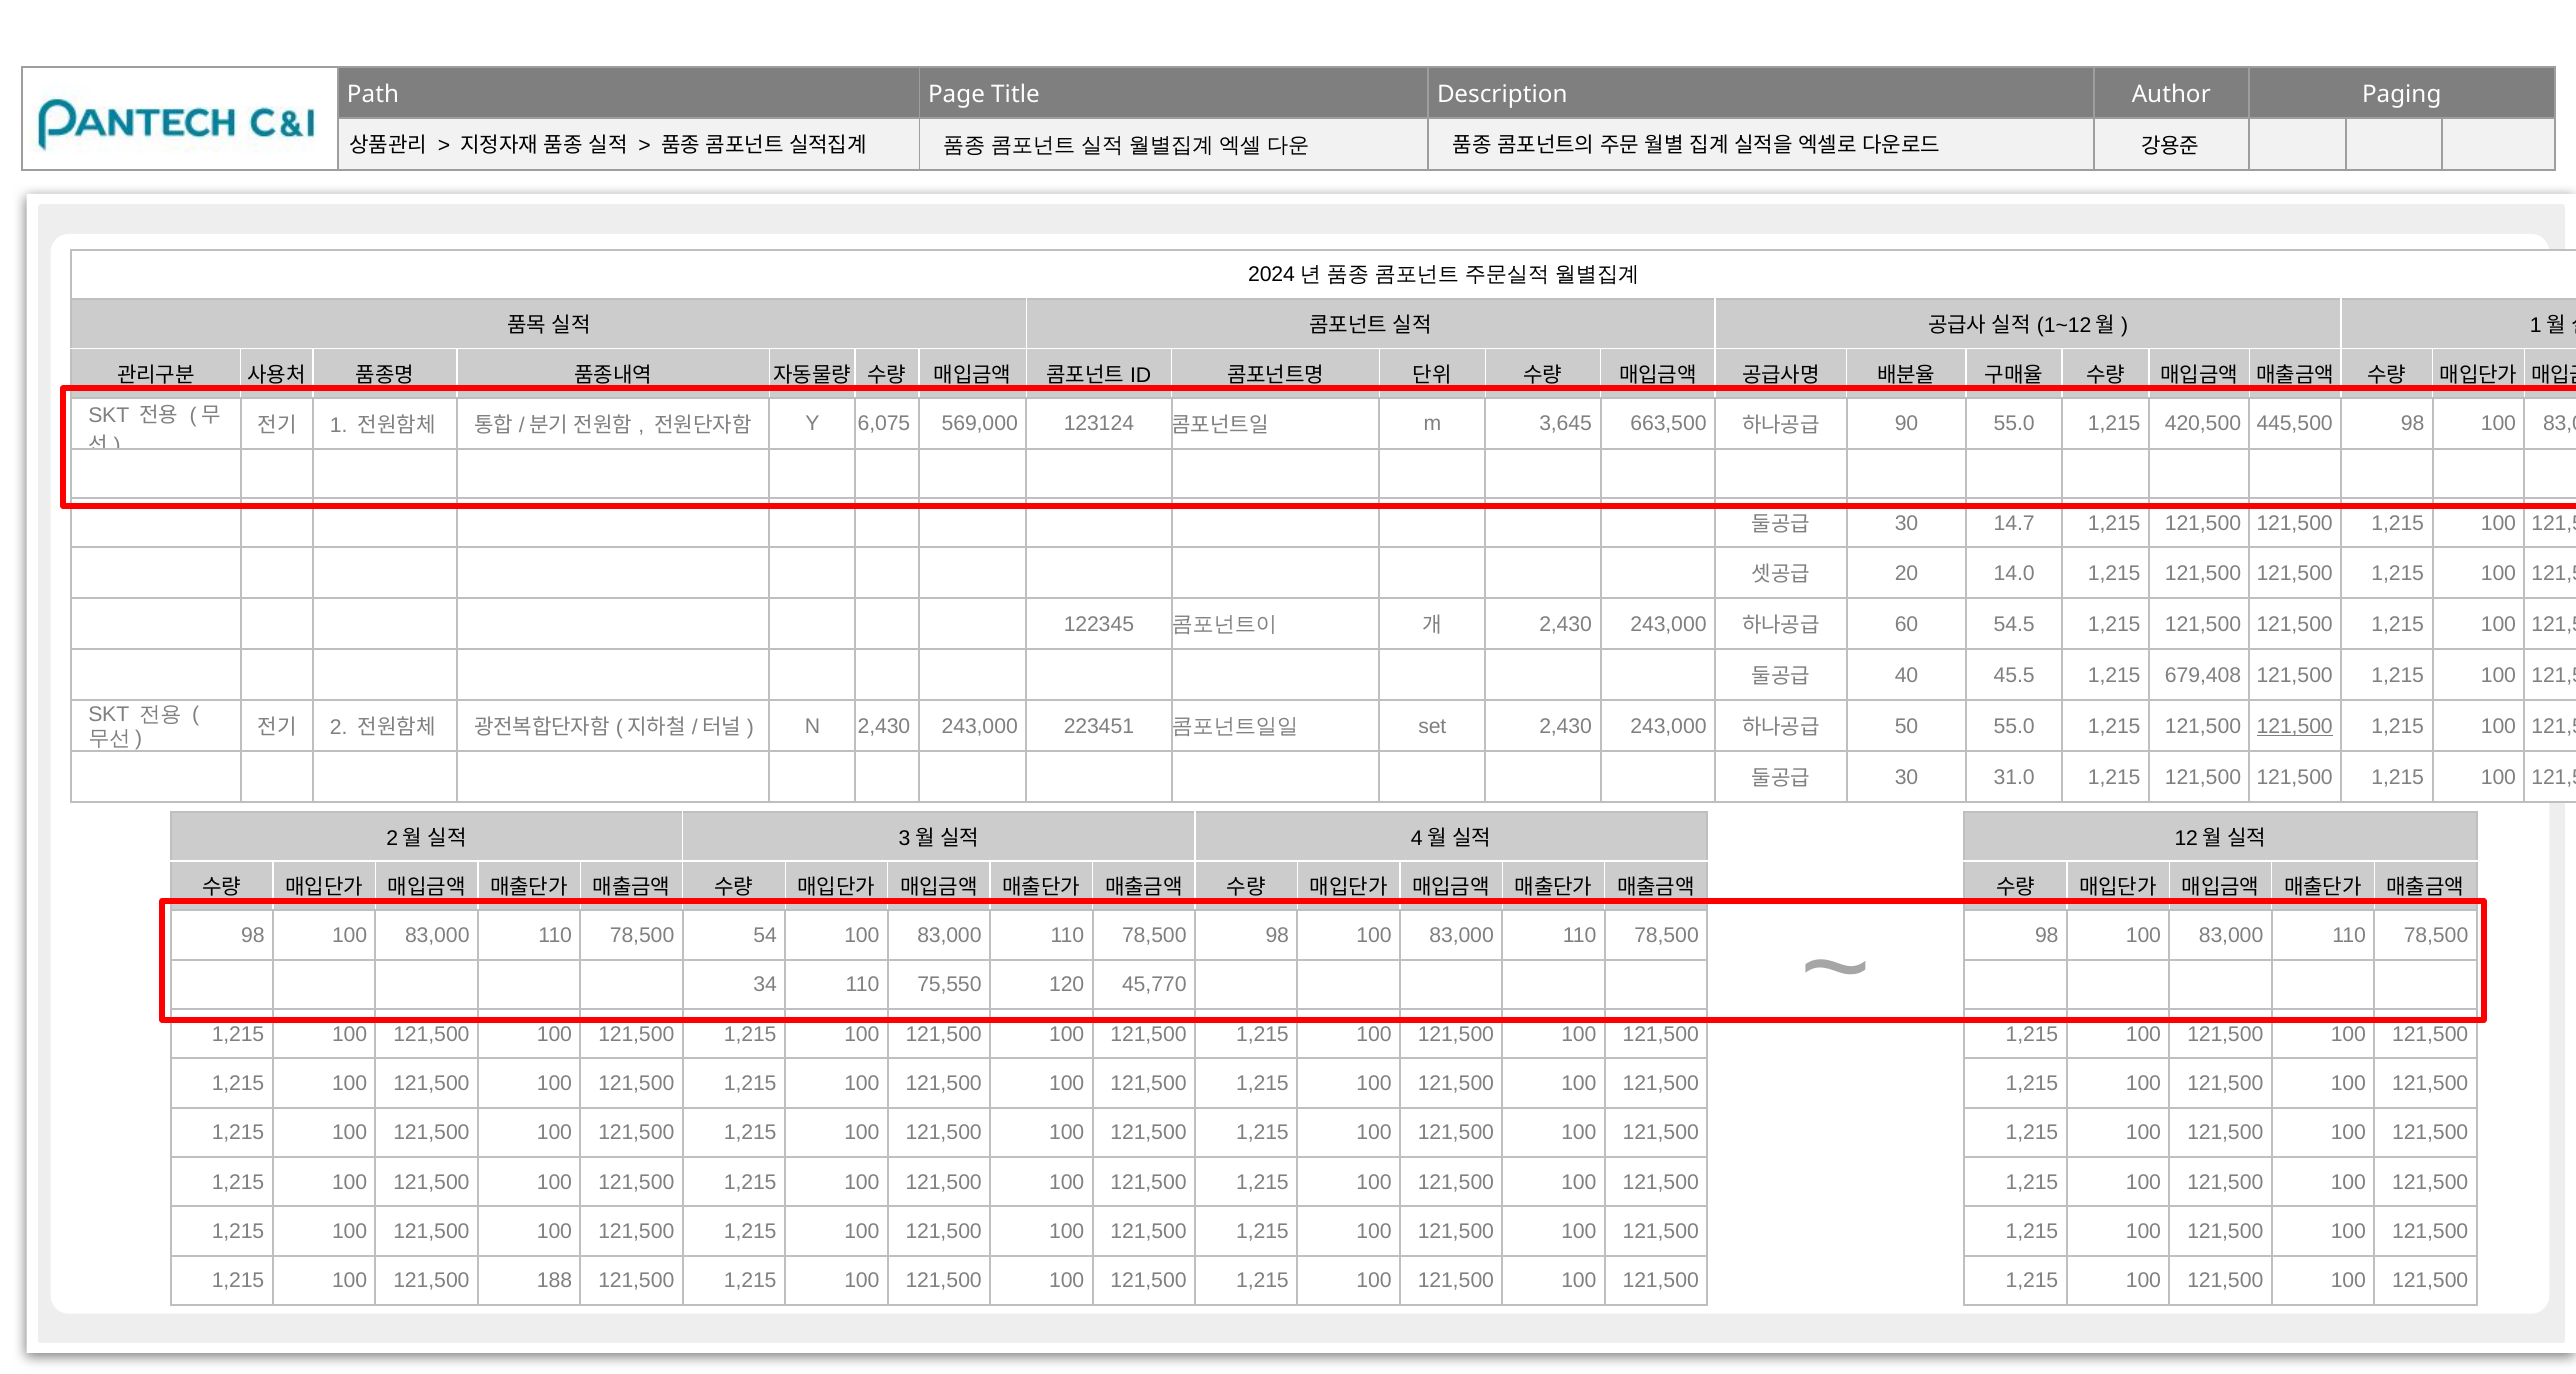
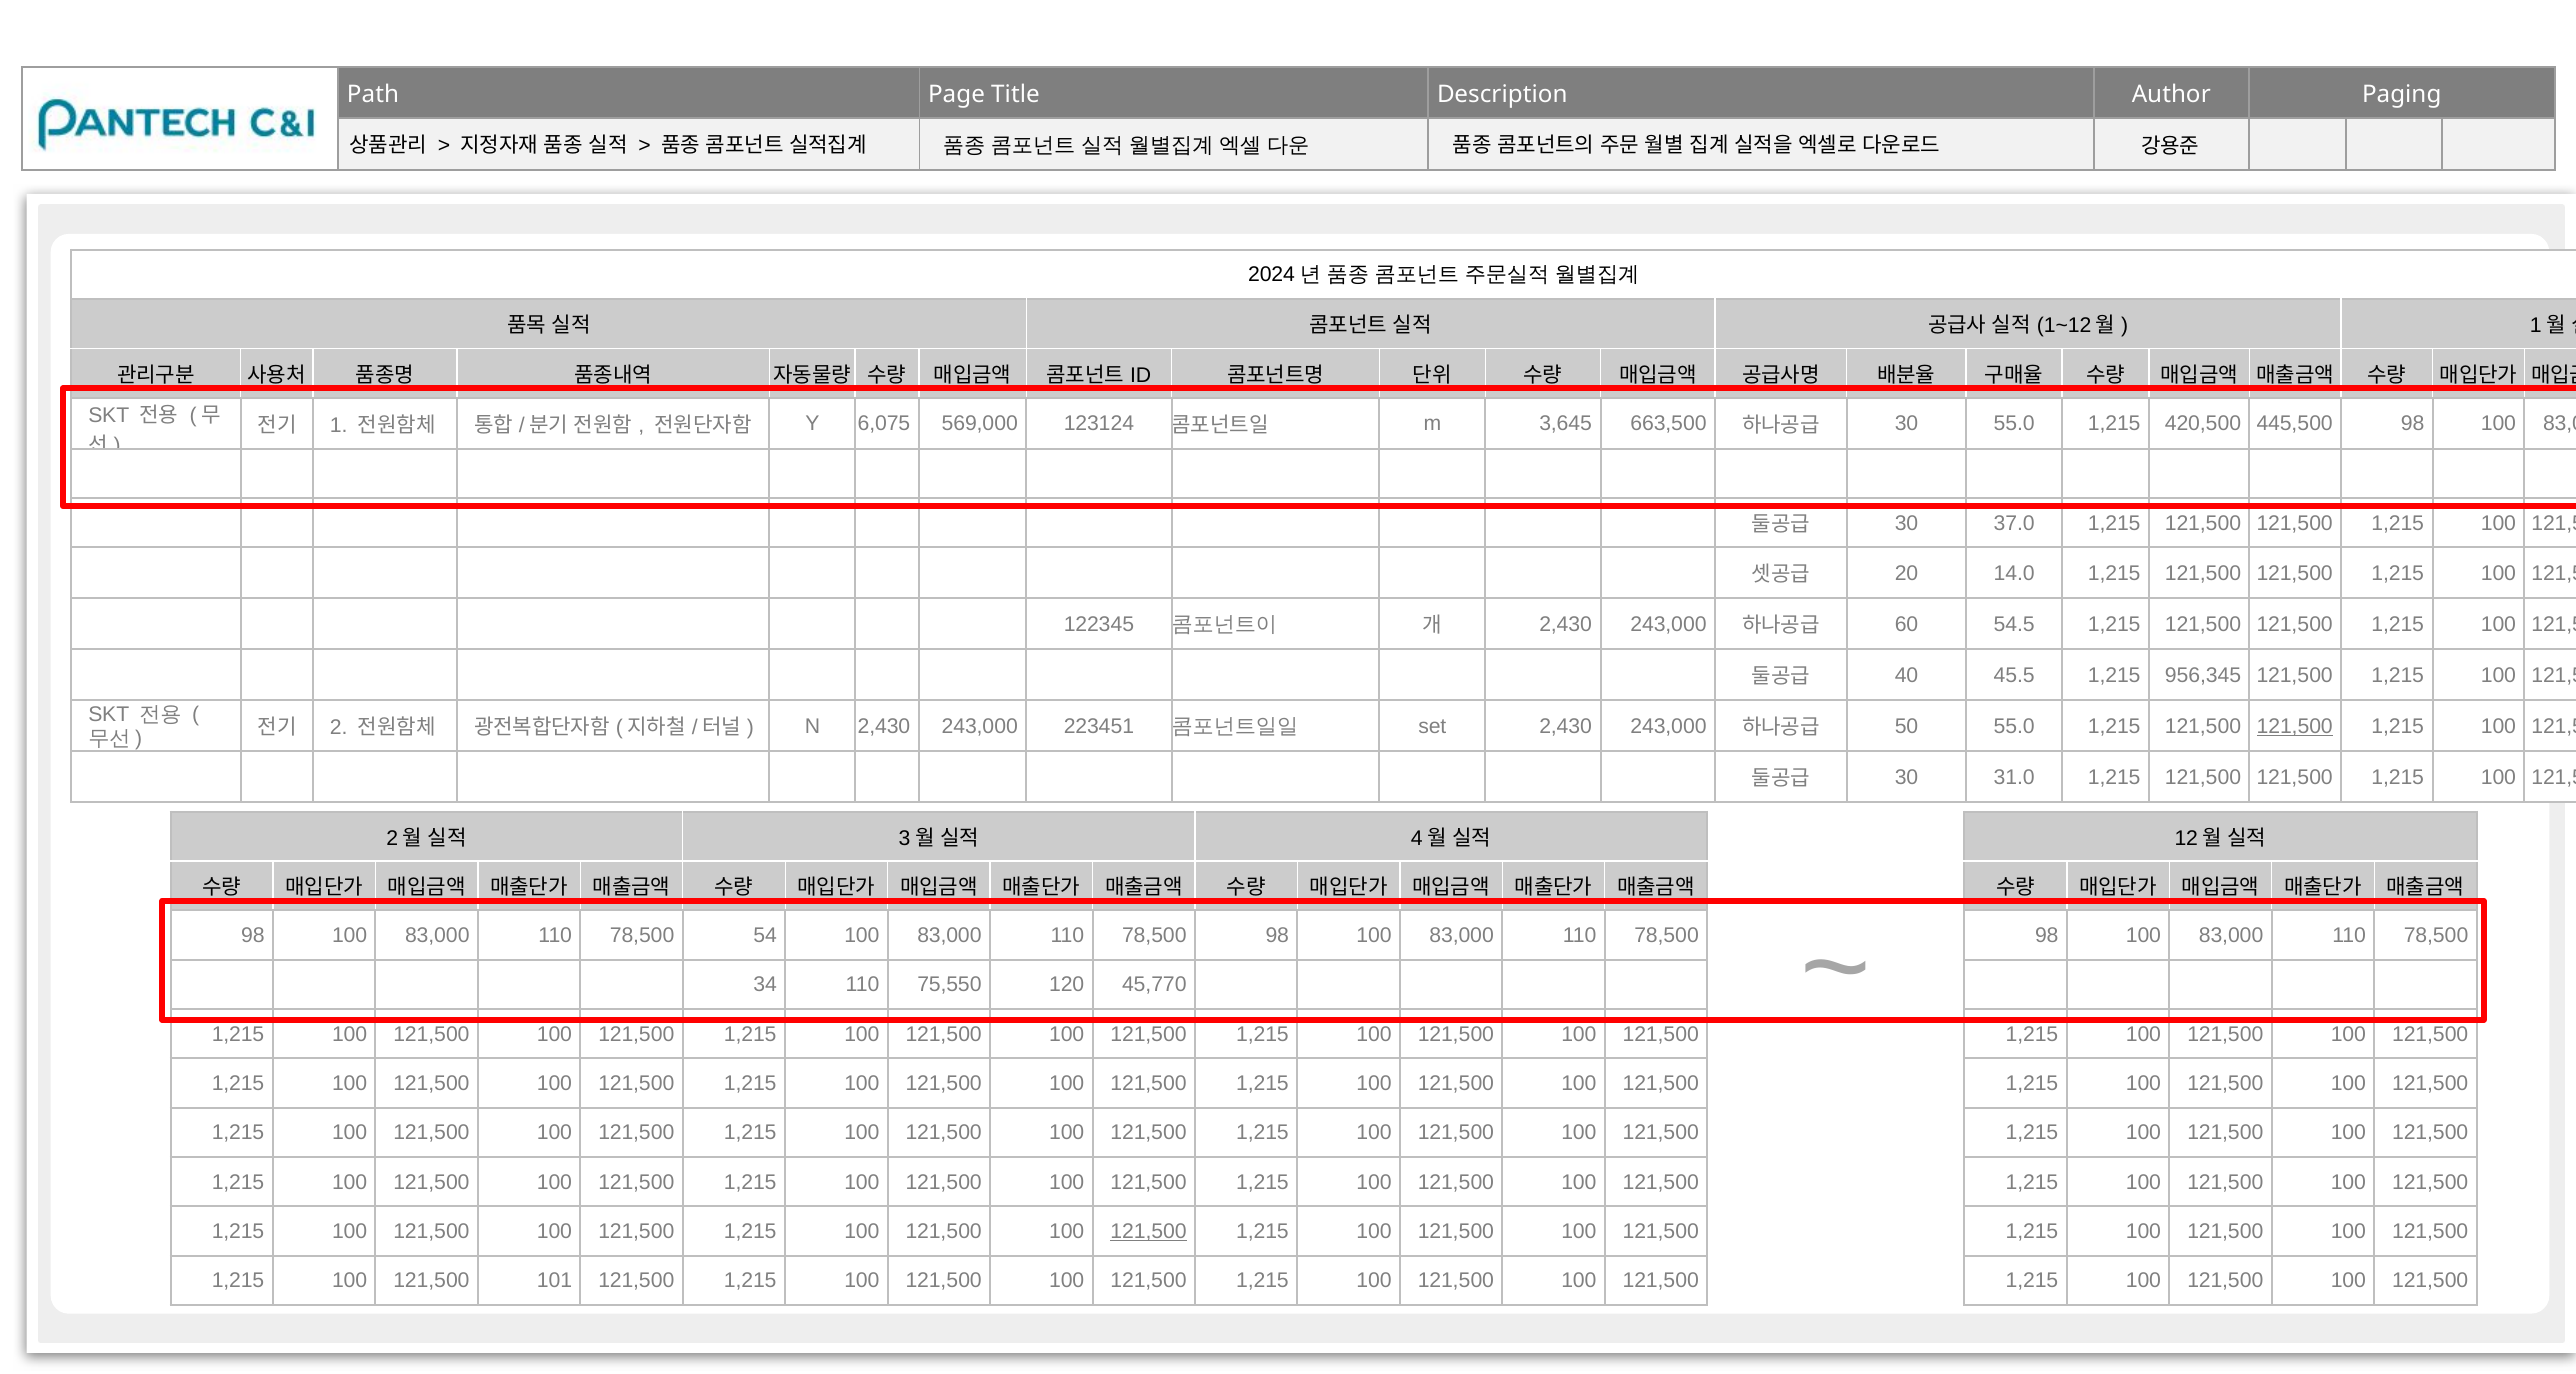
90 at (1907, 424): 90 -> 30
14.7: 14.7 -> 37.0
679,408: 679,408 -> 956,345
121,500 at (1149, 1231) underline: none -> present
188: 188 -> 101
